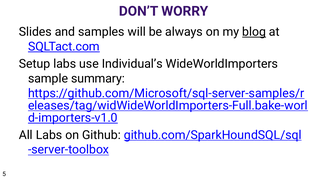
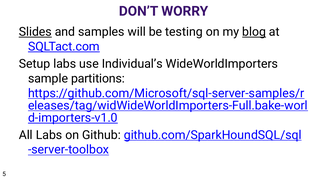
Slides underline: none -> present
always: always -> testing
summary: summary -> partitions
